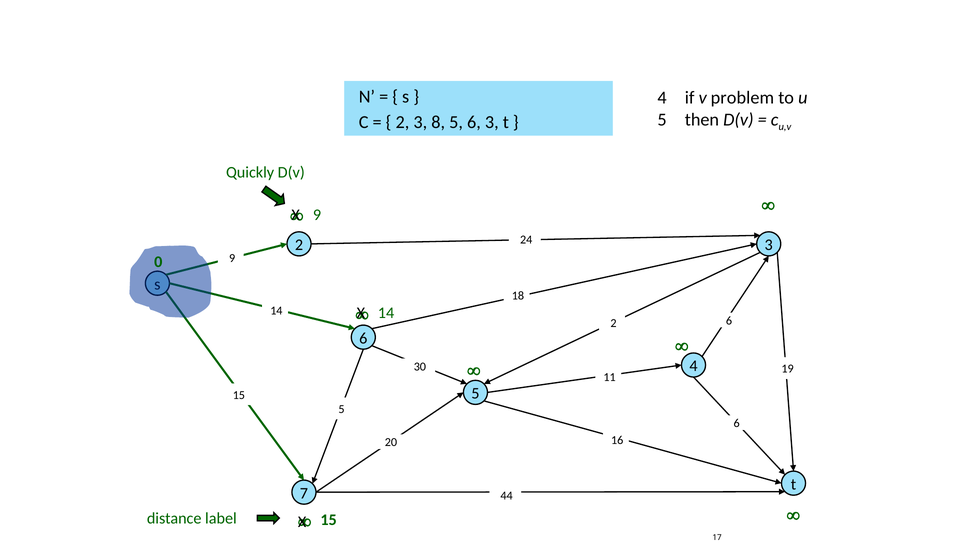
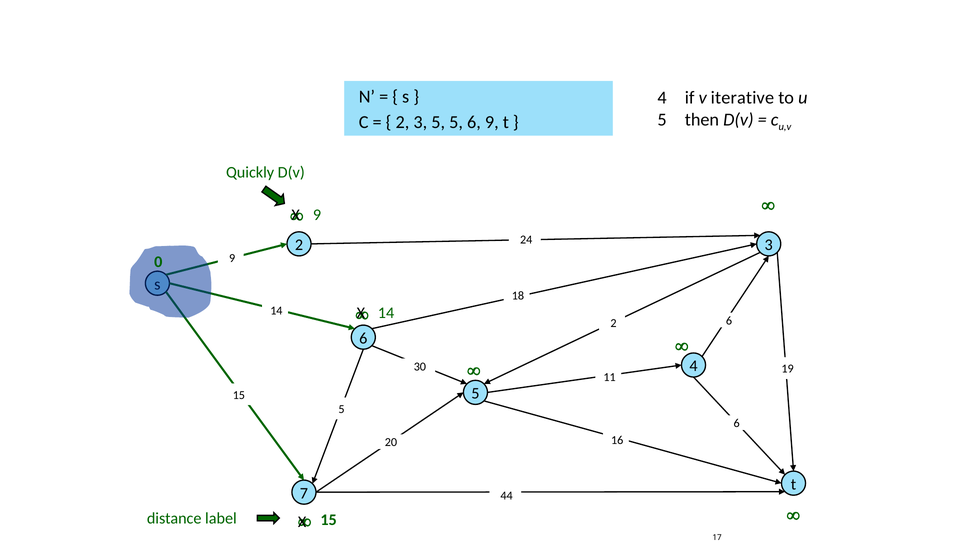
problem: problem -> iterative
3 8: 8 -> 5
6 3: 3 -> 9
